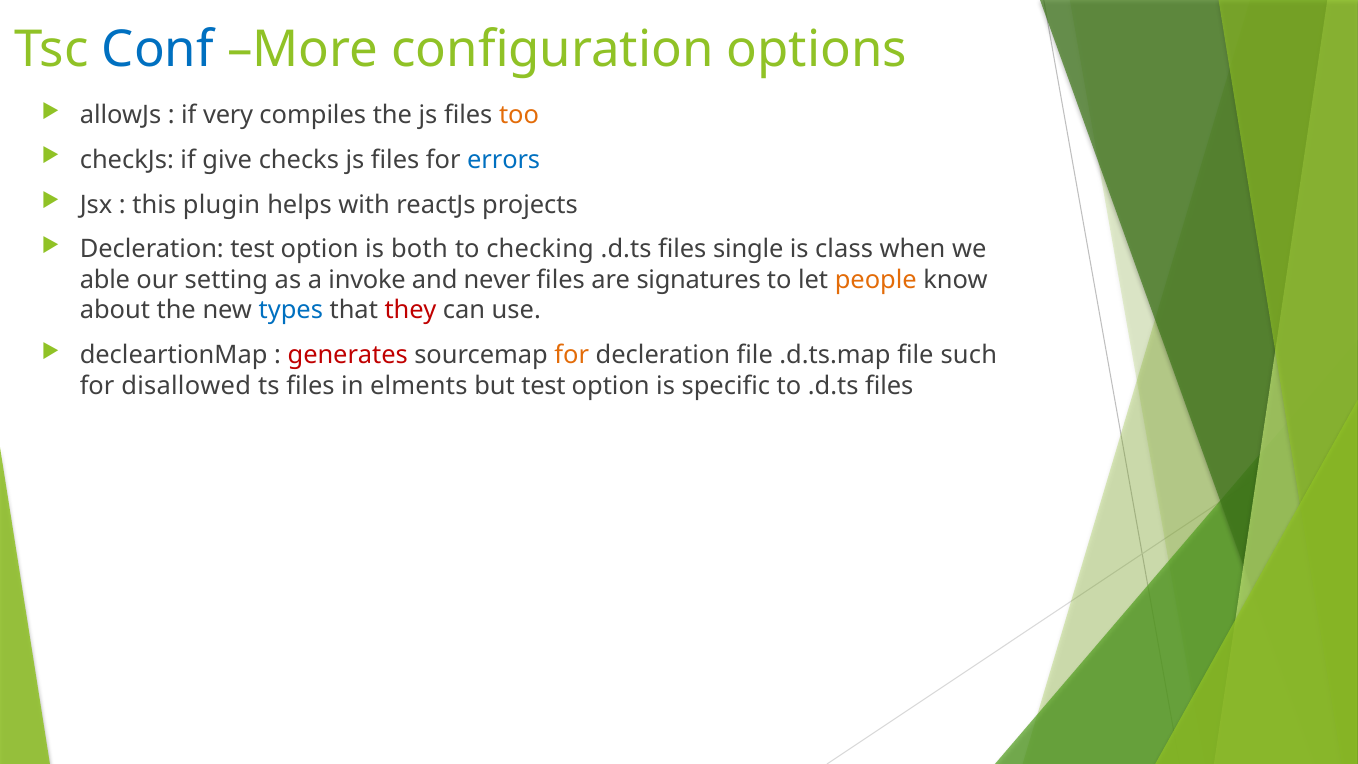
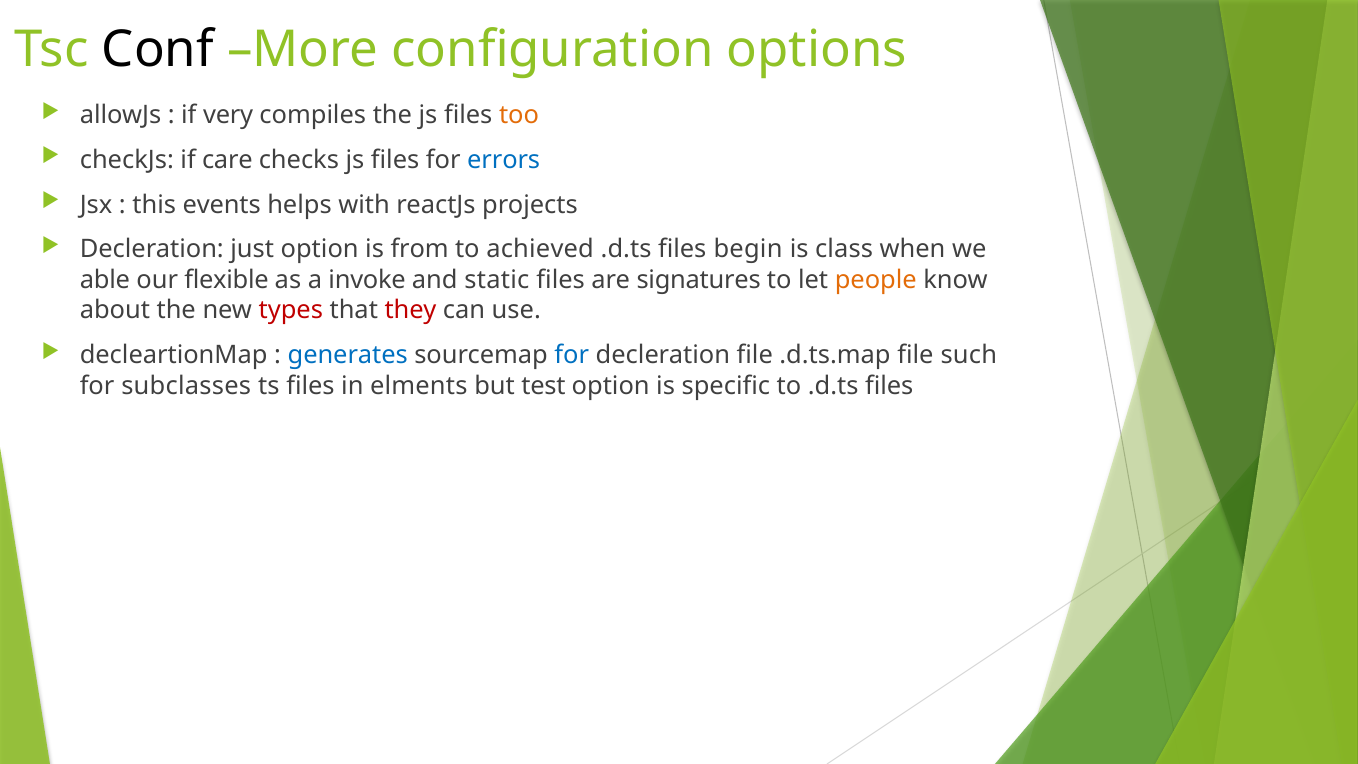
Conf colour: blue -> black
give: give -> care
plugin: plugin -> events
Decleration test: test -> just
both: both -> from
checking: checking -> achieved
single: single -> begin
setting: setting -> flexible
never: never -> static
types colour: blue -> red
generates colour: red -> blue
for at (572, 355) colour: orange -> blue
disallowed: disallowed -> subclasses
